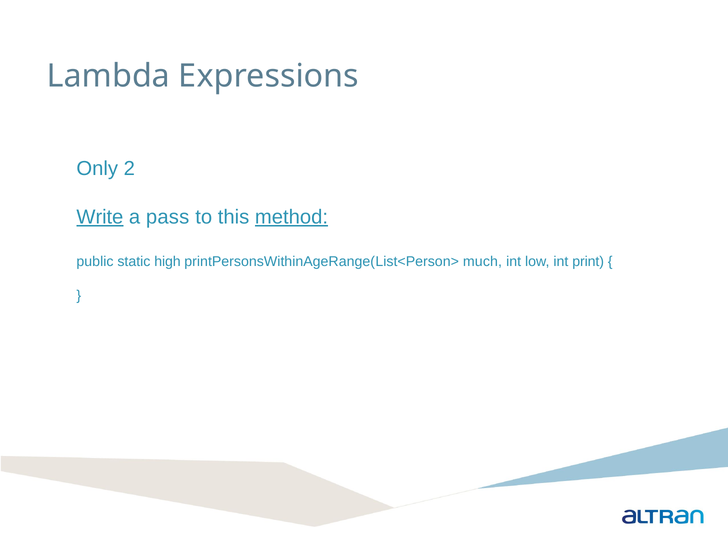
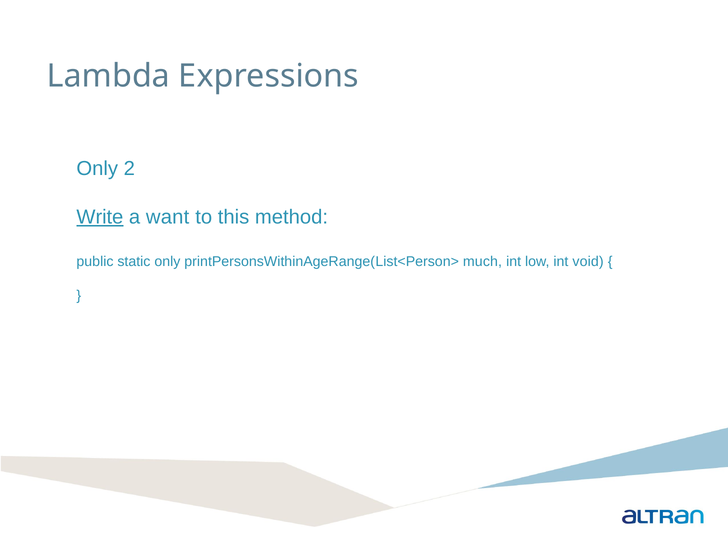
pass: pass -> want
method underline: present -> none
static high: high -> only
print: print -> void
